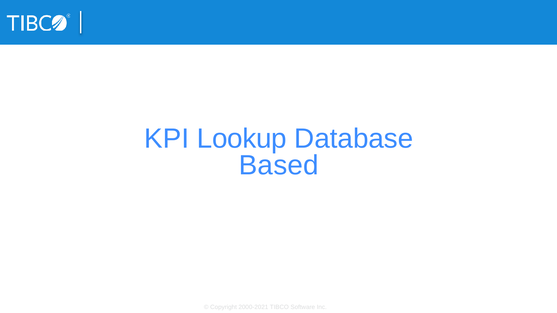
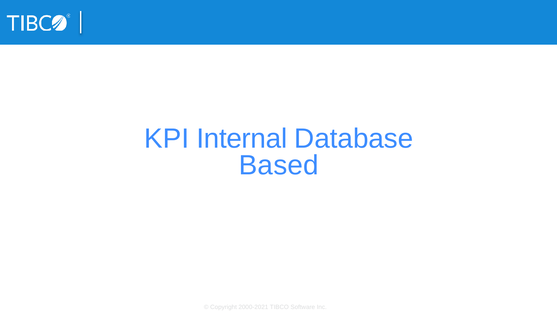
Lookup: Lookup -> Internal
